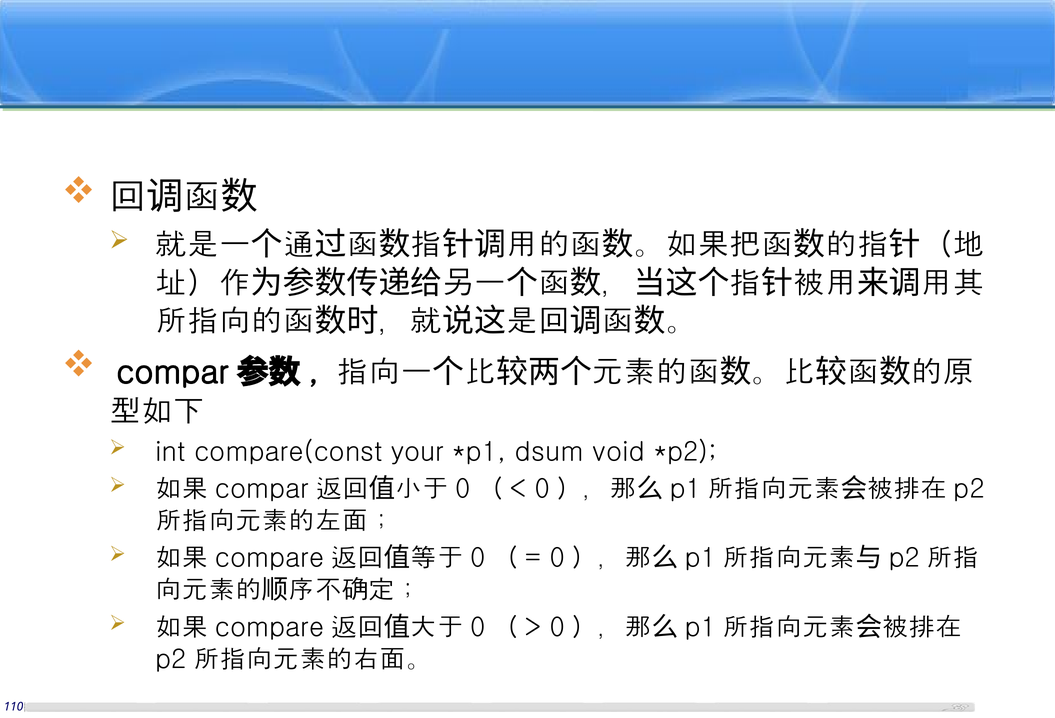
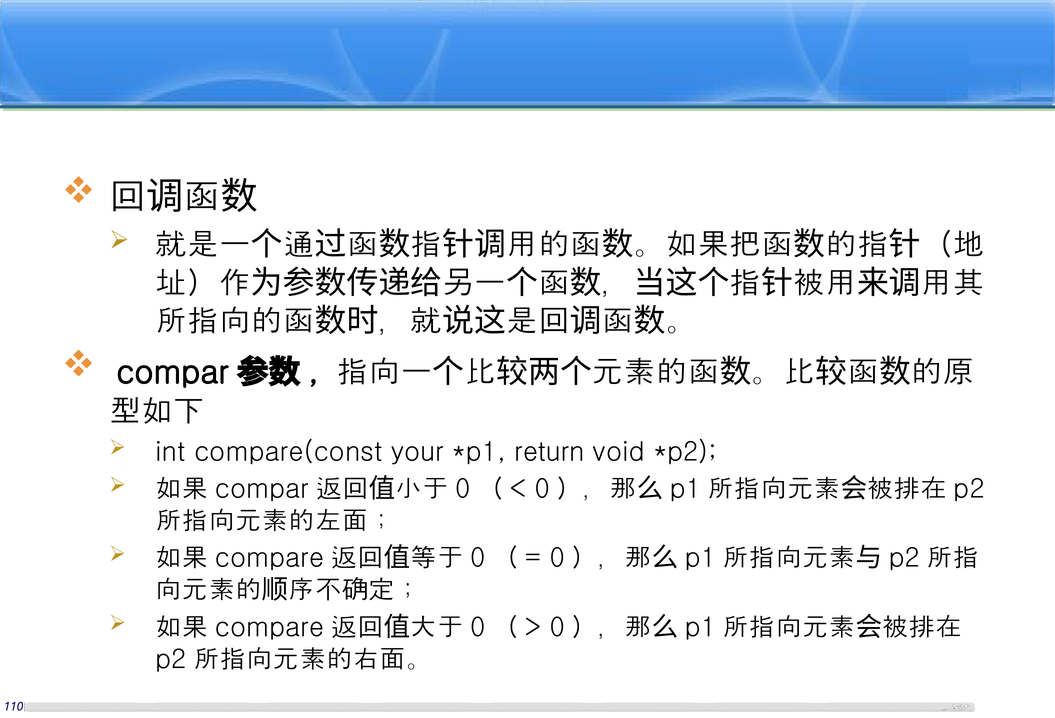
dsum: dsum -> return
